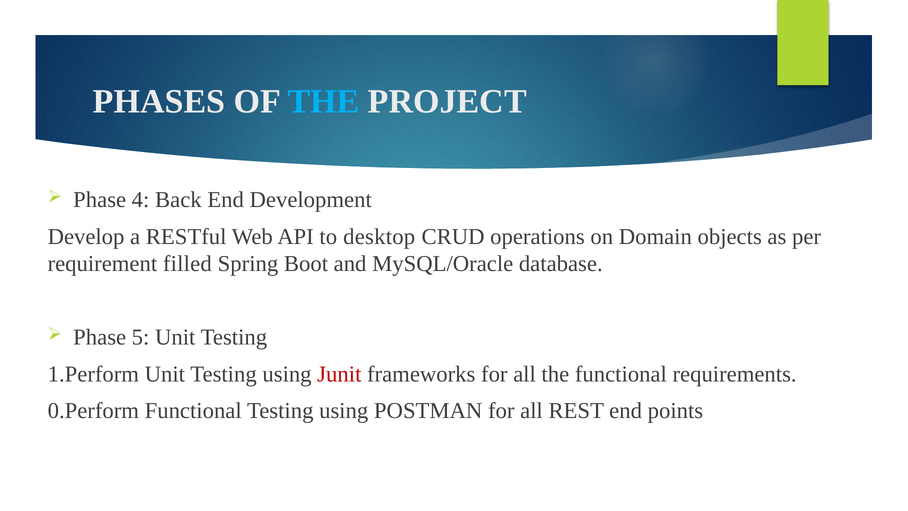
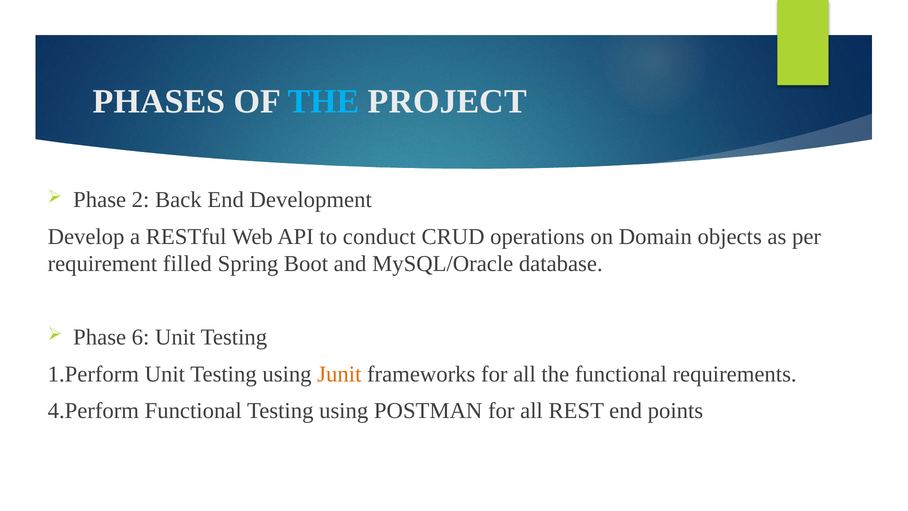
4: 4 -> 2
desktop: desktop -> conduct
5: 5 -> 6
Junit colour: red -> orange
0.Perform: 0.Perform -> 4.Perform
